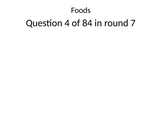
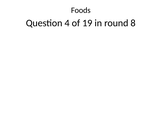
84: 84 -> 19
7: 7 -> 8
